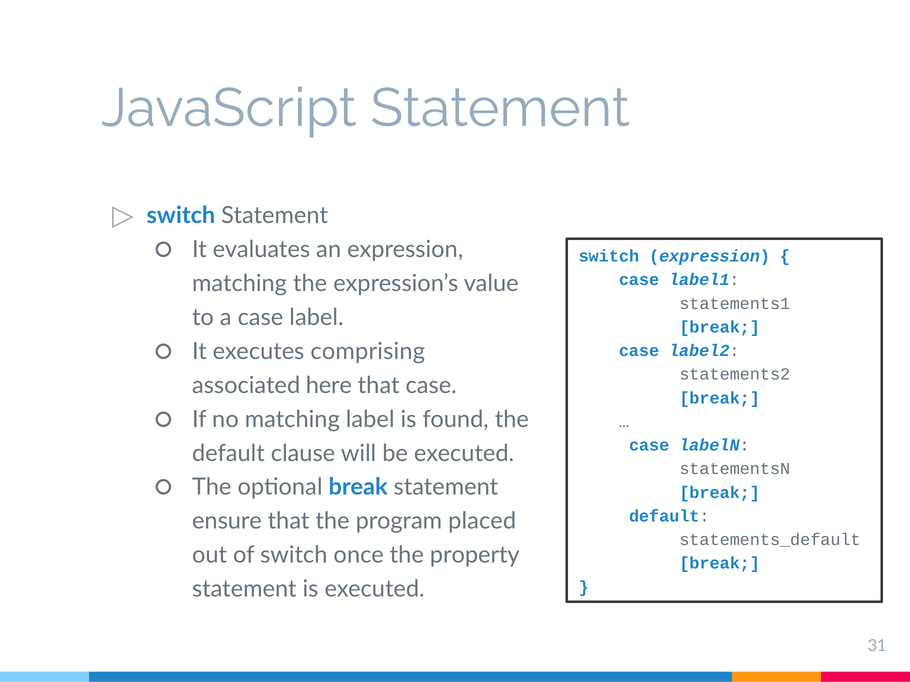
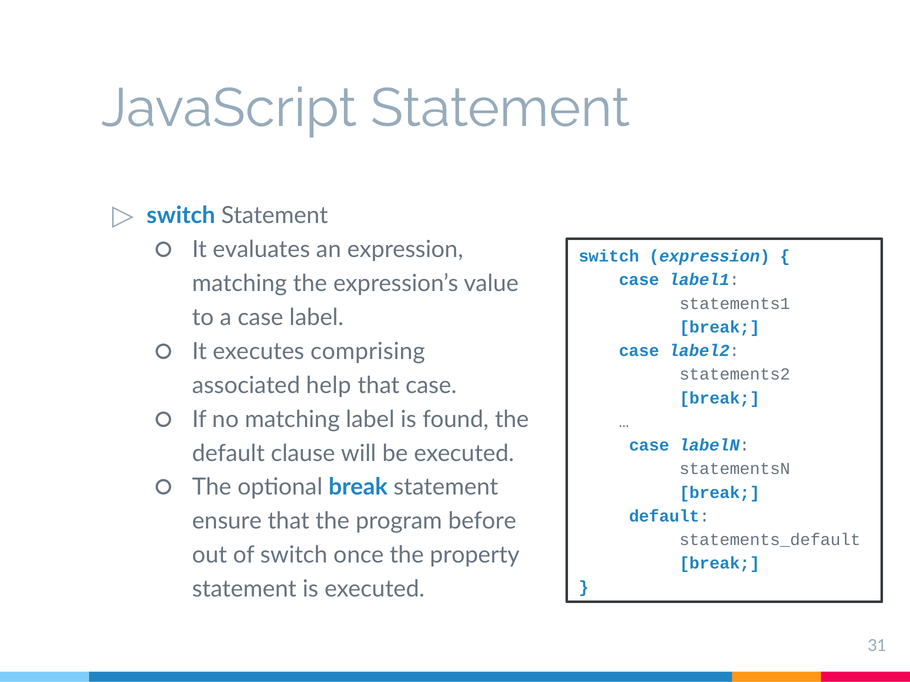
here: here -> help
placed: placed -> before
